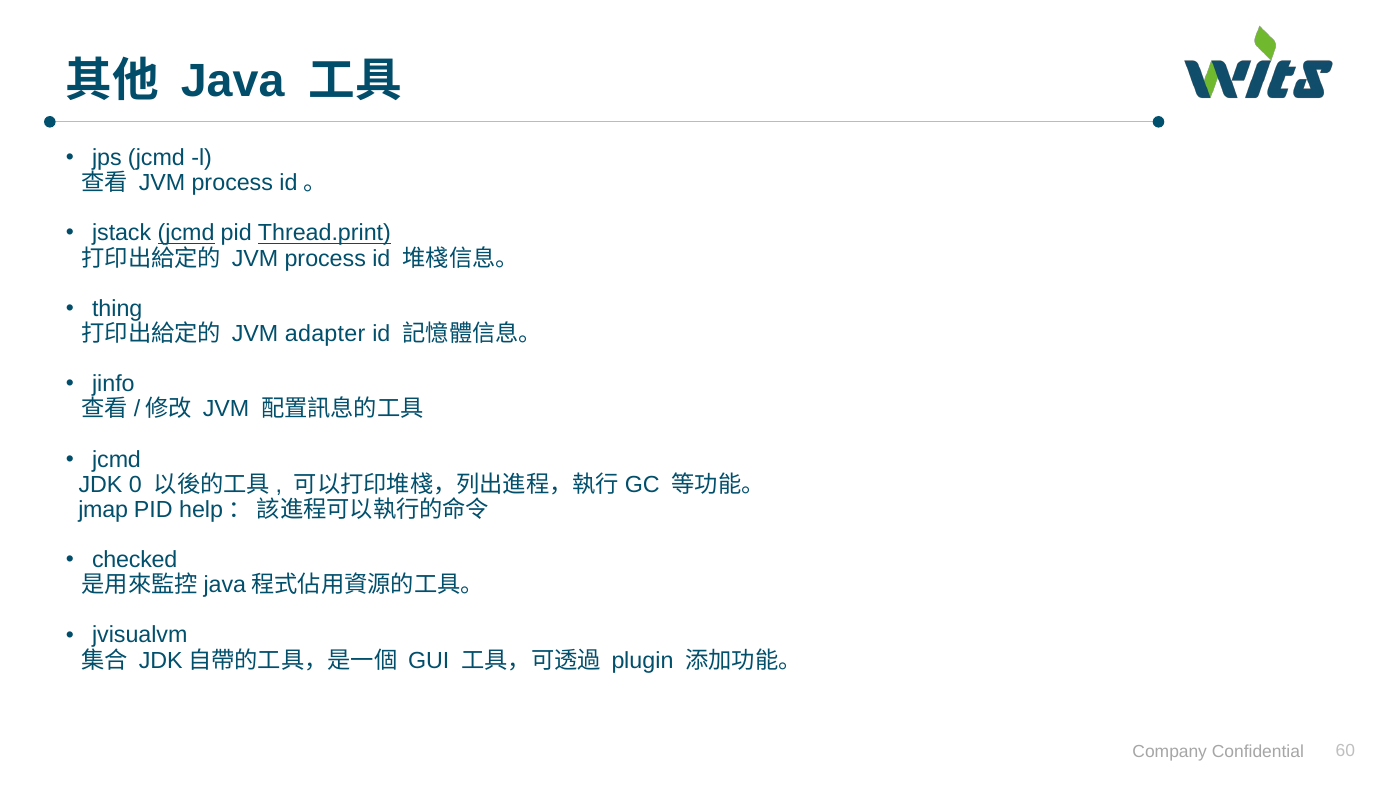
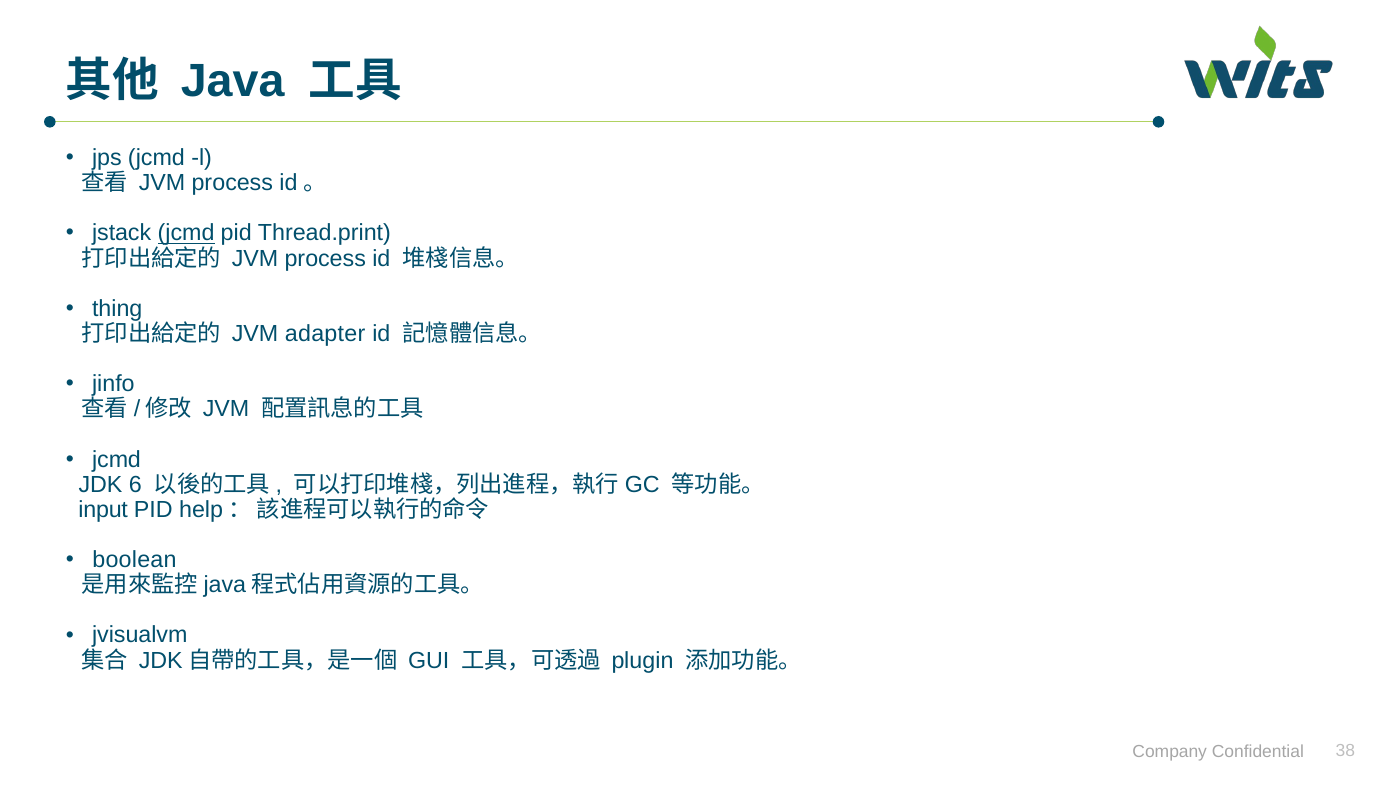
Thread.print underline: present -> none
0: 0 -> 6
jmap: jmap -> input
checked: checked -> boolean
60: 60 -> 38
